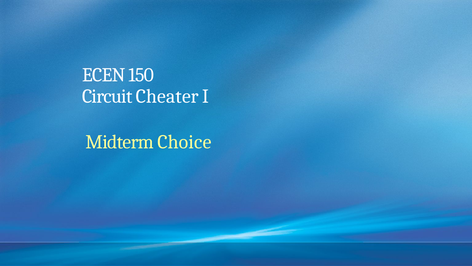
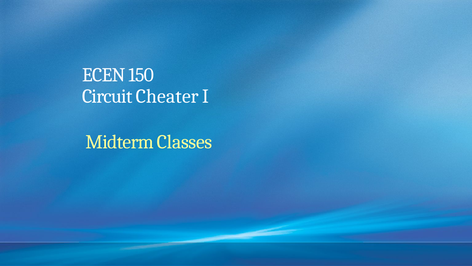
Choice: Choice -> Classes
